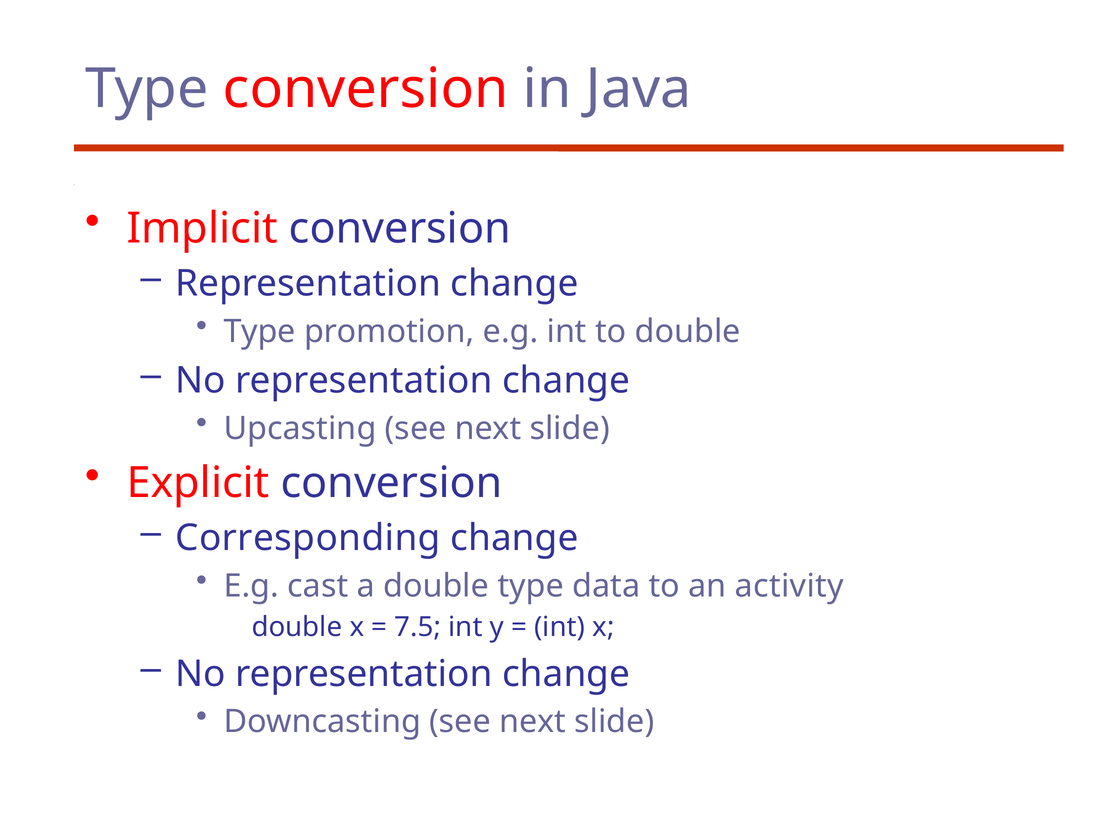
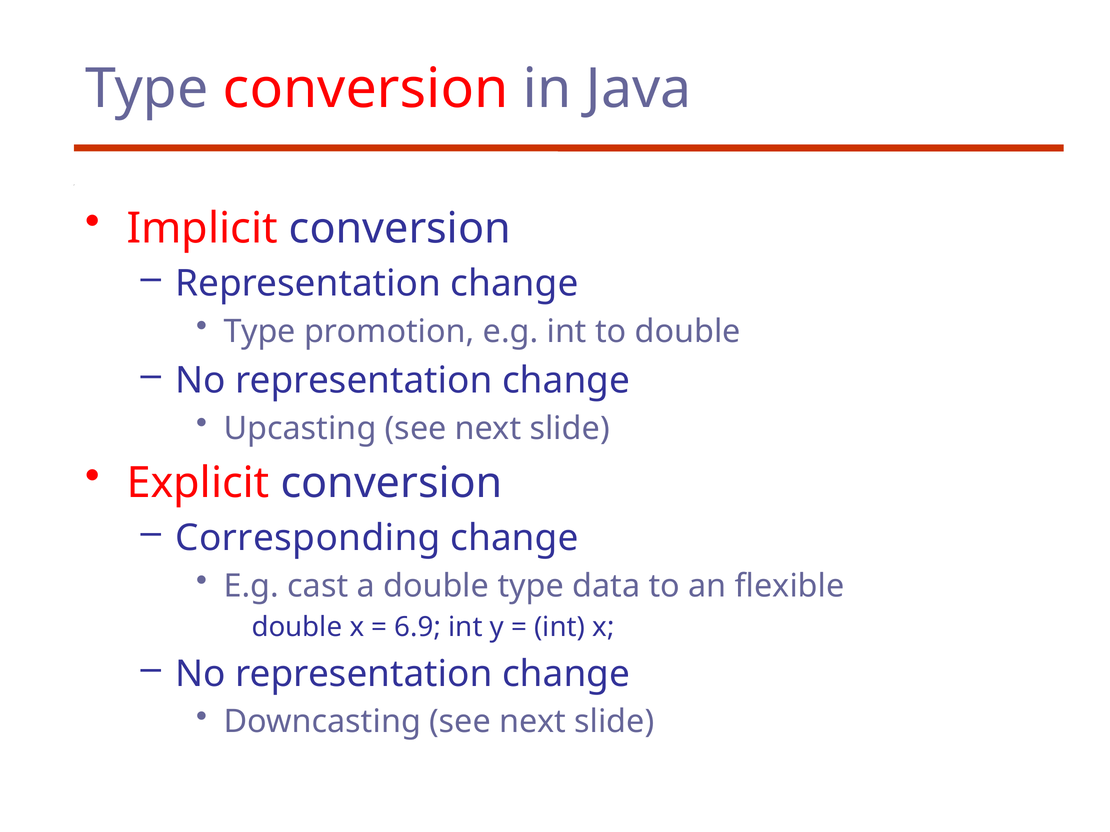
activity: activity -> flexible
7.5: 7.5 -> 6.9
